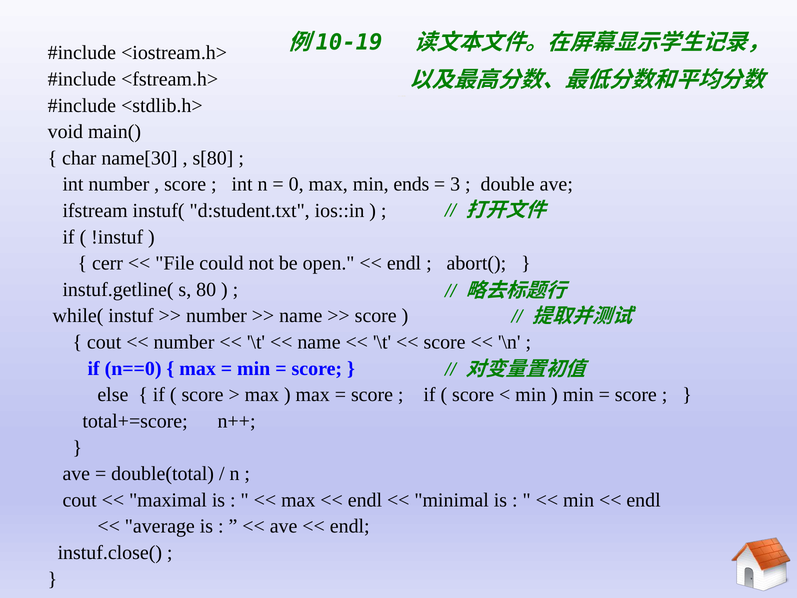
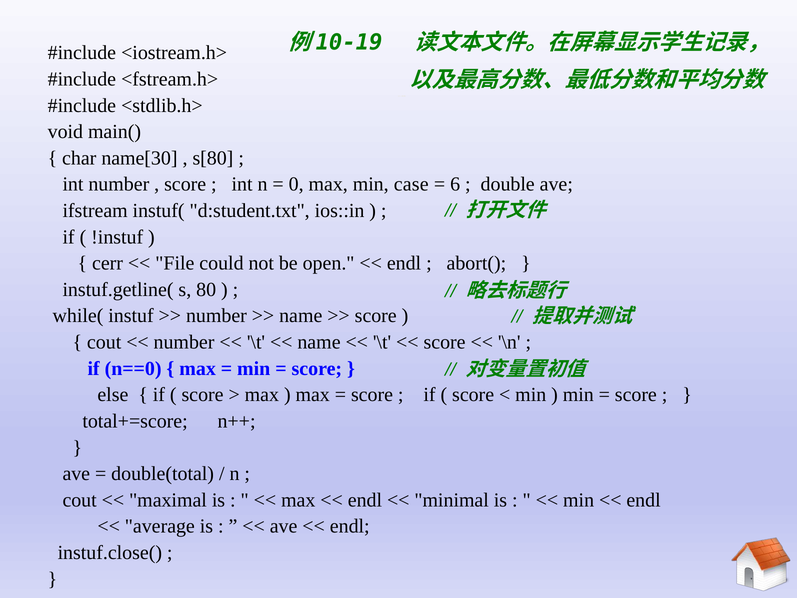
ends: ends -> case
3: 3 -> 6
